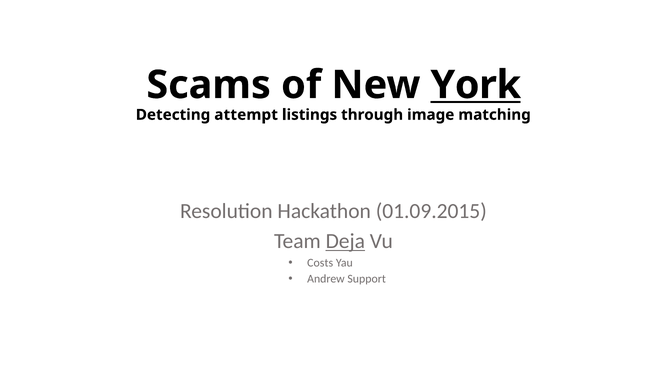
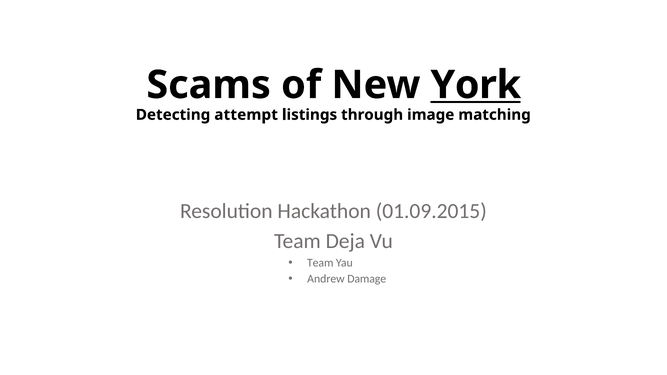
Deja underline: present -> none
Costs at (320, 263): Costs -> Team
Support: Support -> Damage
